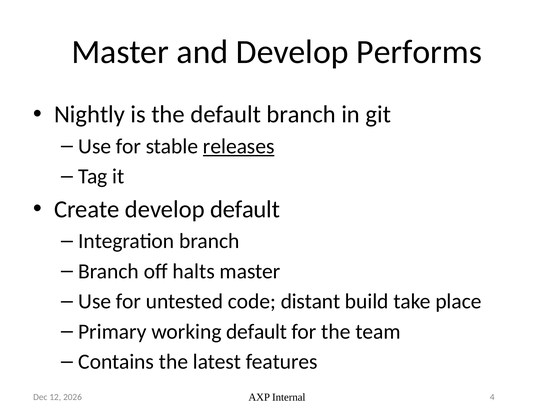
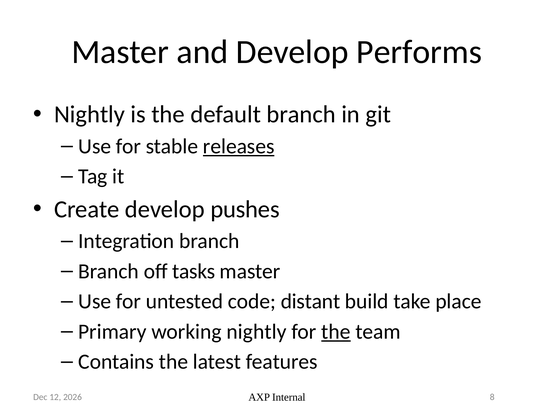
develop default: default -> pushes
halts: halts -> tasks
working default: default -> nightly
the at (336, 331) underline: none -> present
4: 4 -> 8
